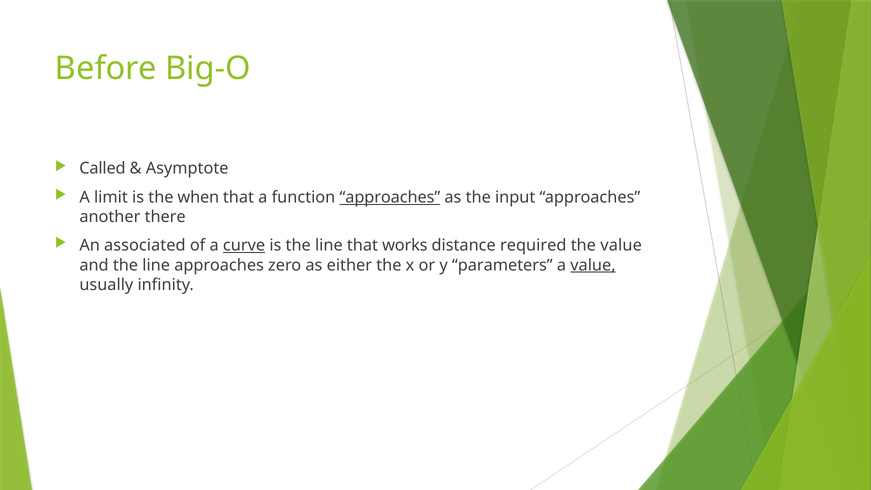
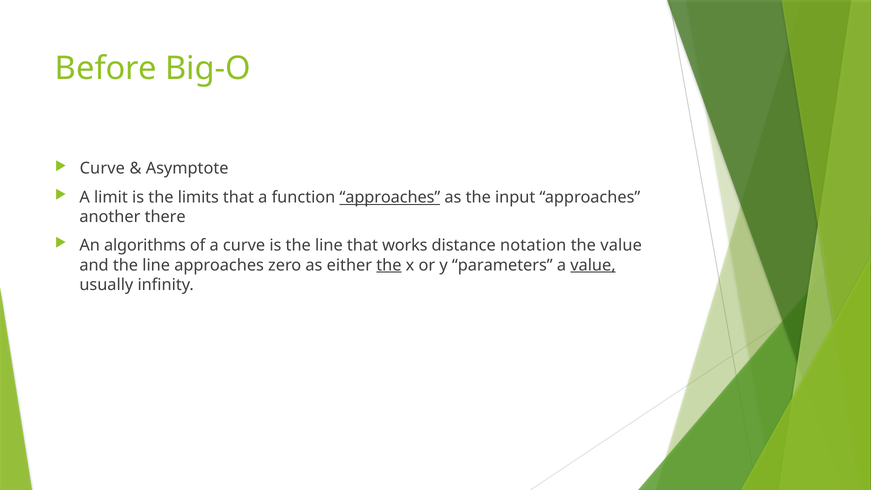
Called at (102, 169): Called -> Curve
when: when -> limits
associated: associated -> algorithms
curve at (244, 246) underline: present -> none
required: required -> notation
the at (389, 265) underline: none -> present
